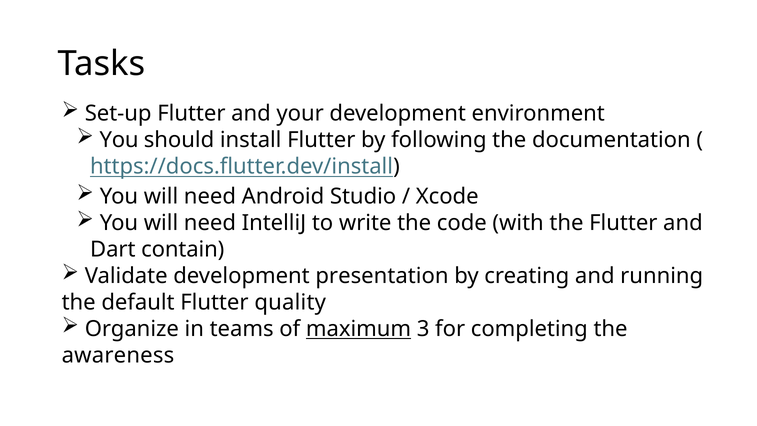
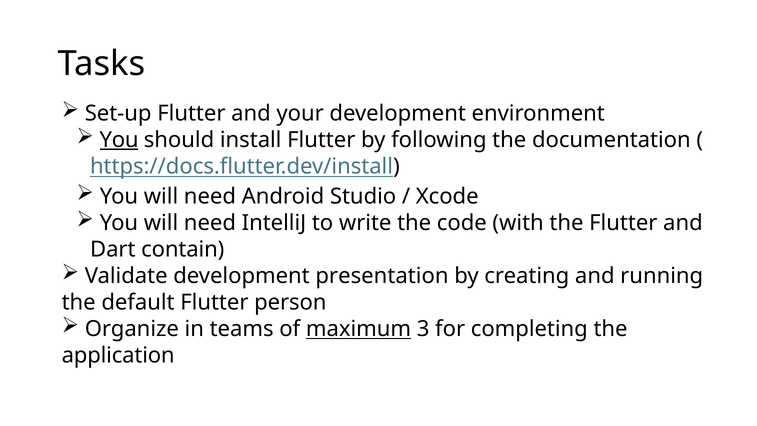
You at (119, 140) underline: none -> present
quality: quality -> person
awareness: awareness -> application
